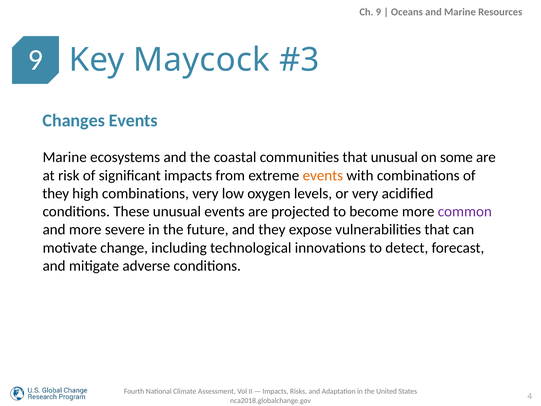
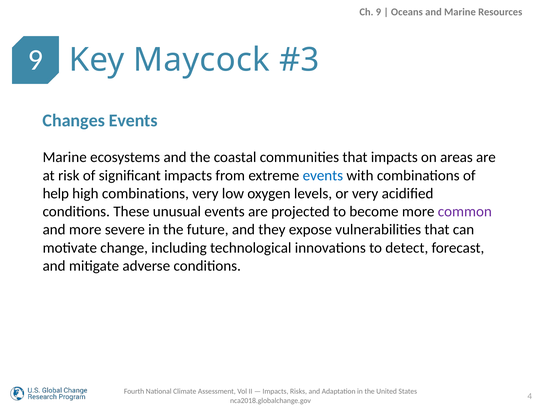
that unusual: unusual -> impacts
some: some -> areas
events at (323, 175) colour: orange -> blue
they at (56, 193): they -> help
